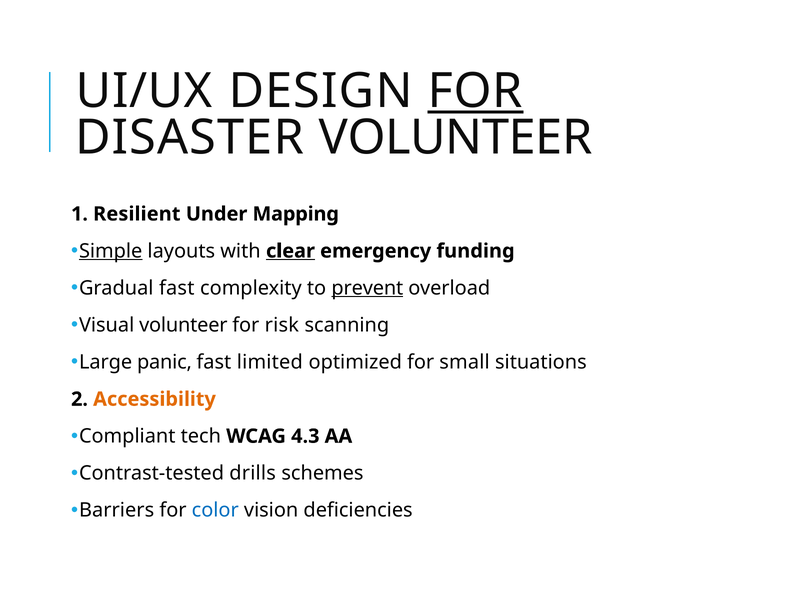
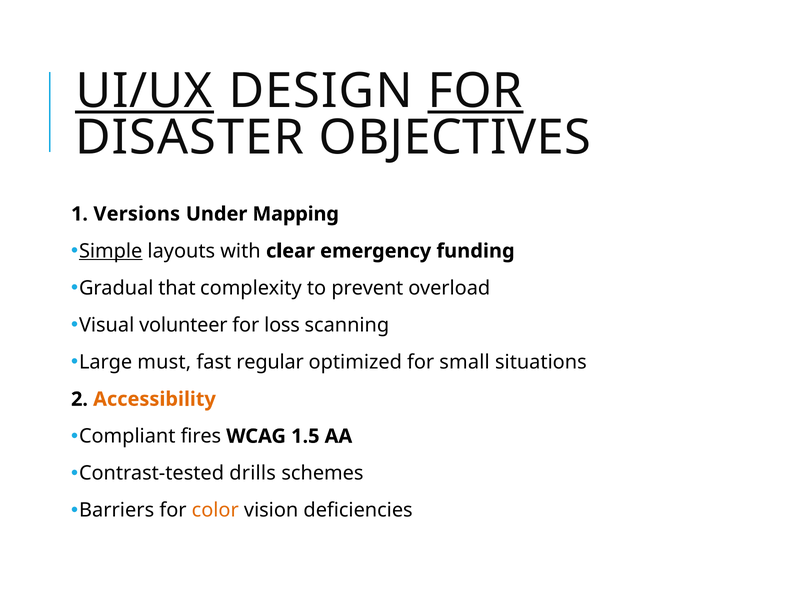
UI/UX underline: none -> present
DISASTER VOLUNTEER: VOLUNTEER -> OBJECTIVES
Resilient: Resilient -> Versions
clear underline: present -> none
Gradual fast: fast -> that
prevent underline: present -> none
risk: risk -> loss
panic: panic -> must
limited: limited -> regular
tech: tech -> fires
4.3: 4.3 -> 1.5
color colour: blue -> orange
